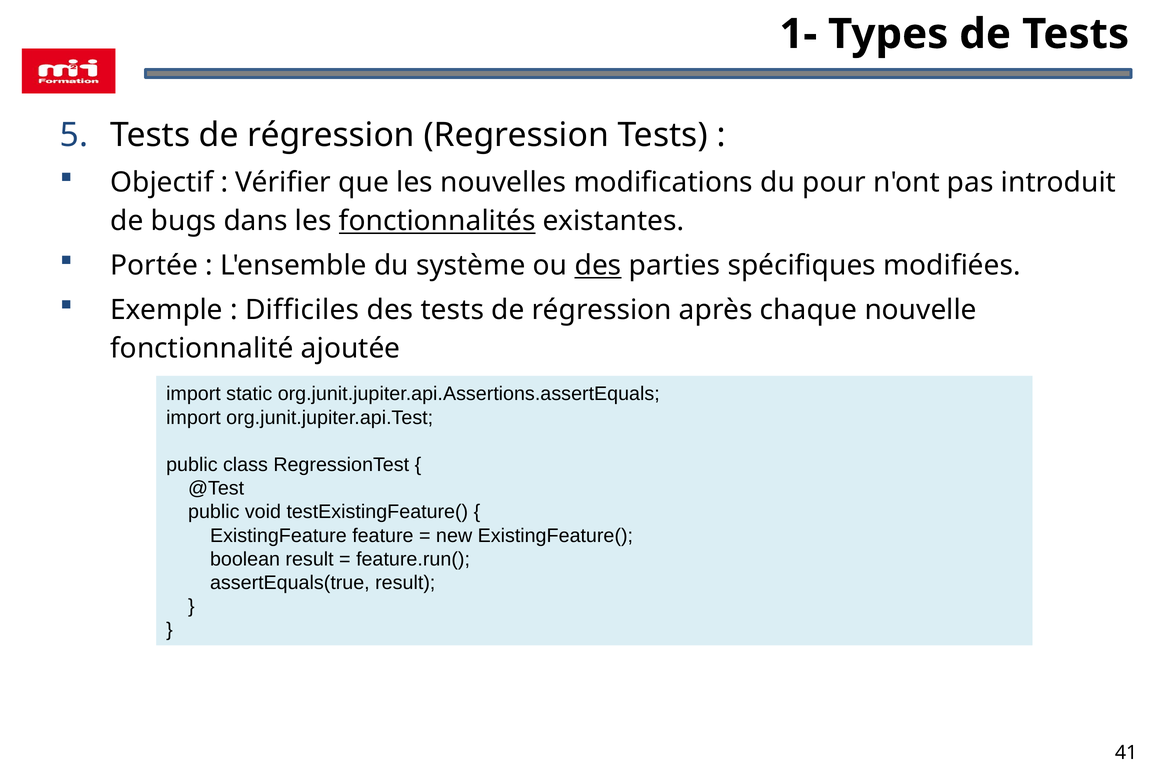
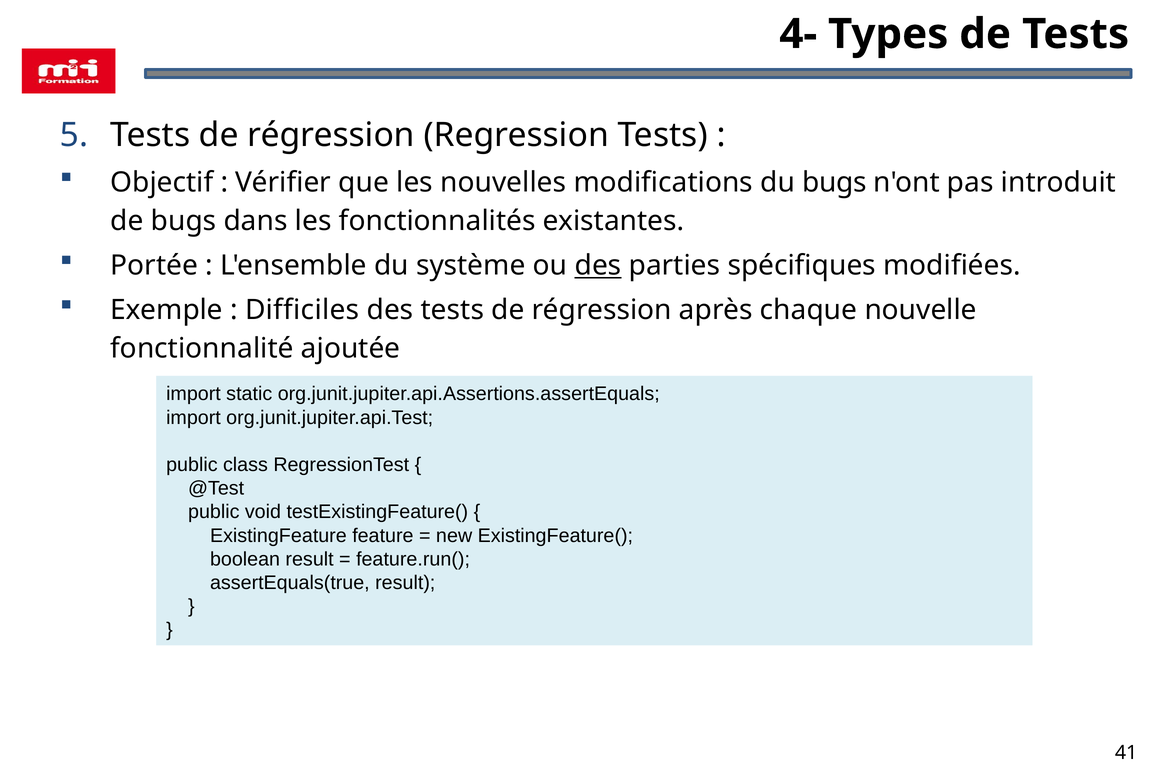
1-: 1- -> 4-
du pour: pour -> bugs
fonctionnalités underline: present -> none
